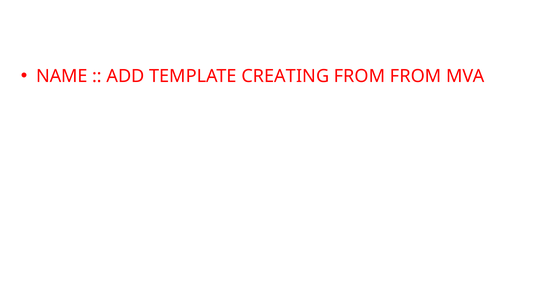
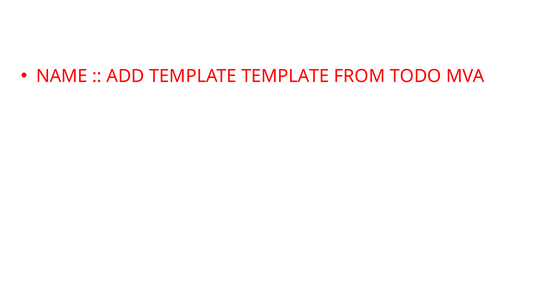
TEMPLATE CREATING: CREATING -> TEMPLATE
FROM FROM: FROM -> TODO
